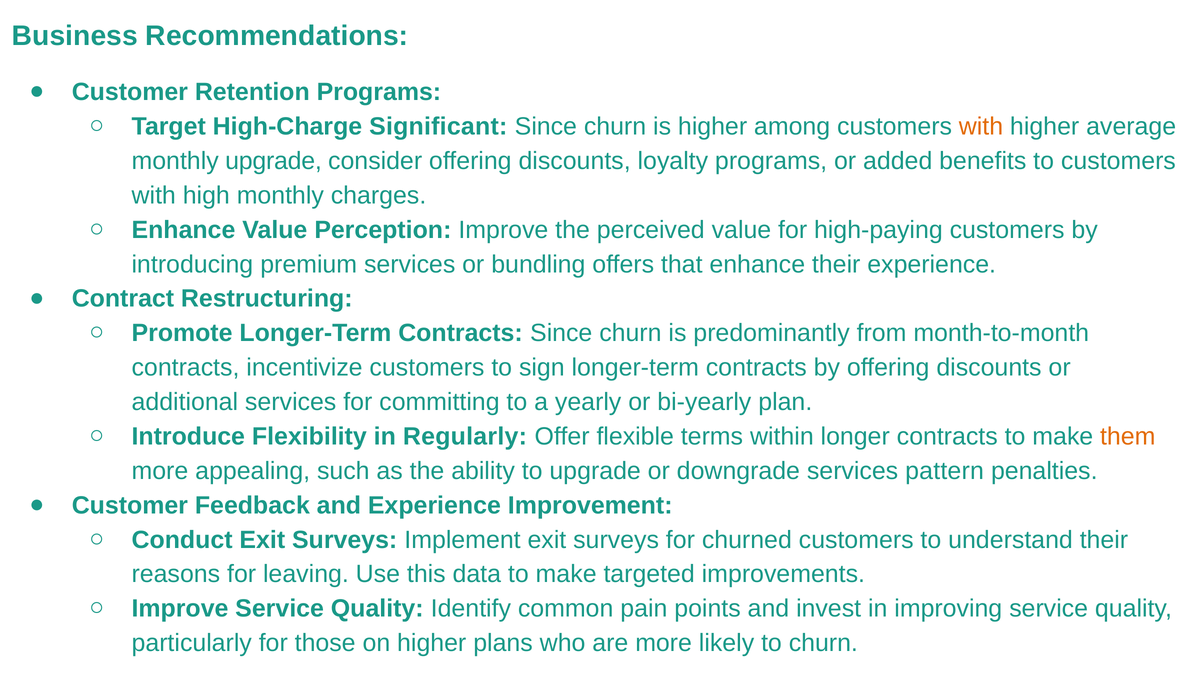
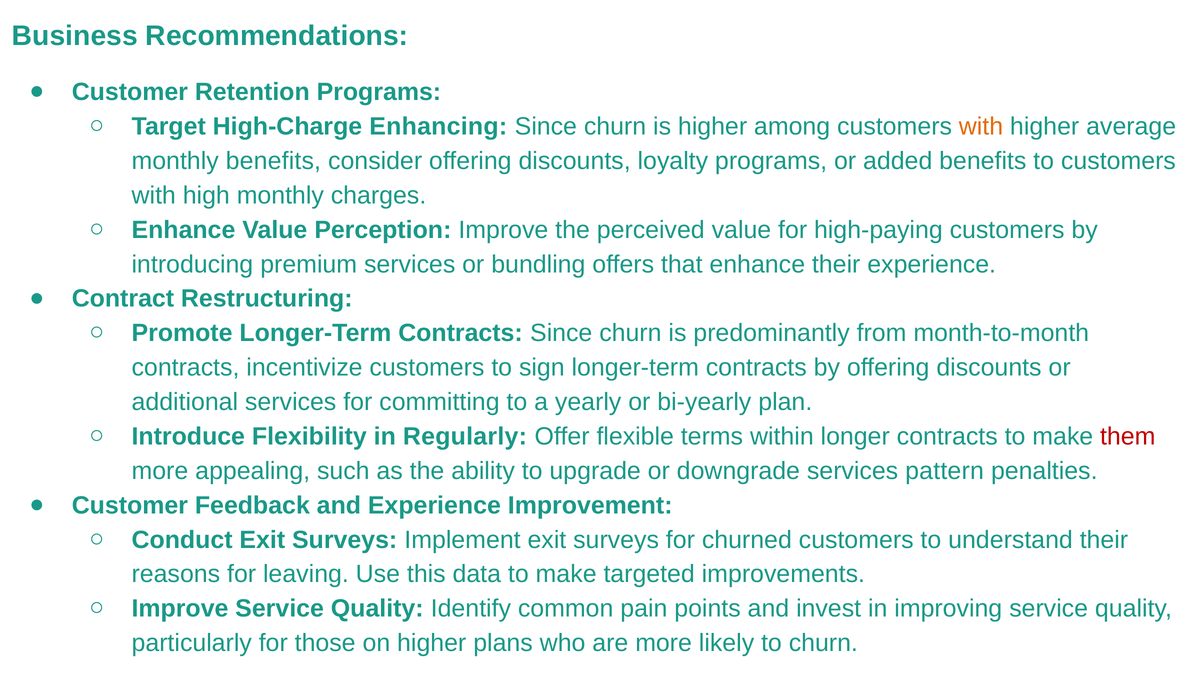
Significant: Significant -> Enhancing
monthly upgrade: upgrade -> benefits
them colour: orange -> red
